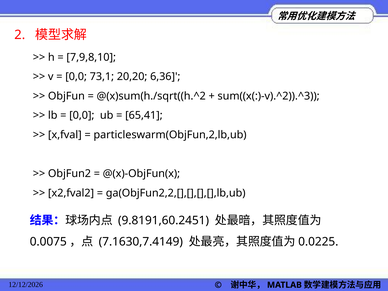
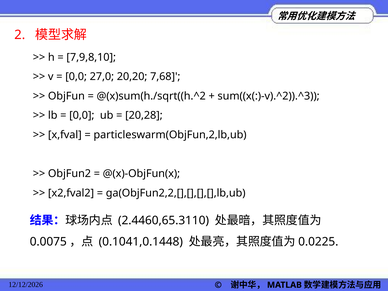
73,1: 73,1 -> 27,0
6,36: 6,36 -> 7,68
65,41: 65,41 -> 20,28
9.8191,60.2451: 9.8191,60.2451 -> 2.4460,65.3110
7.1630,7.4149: 7.1630,7.4149 -> 0.1041,0.1448
